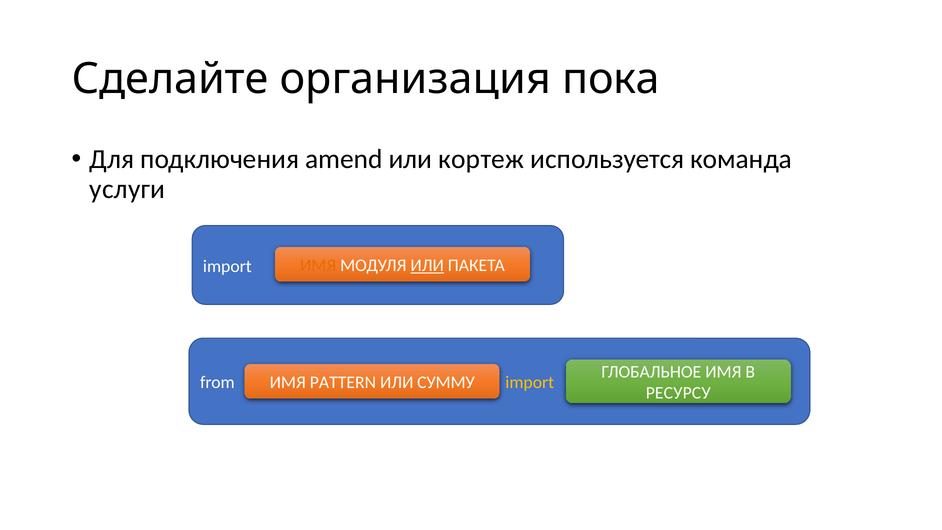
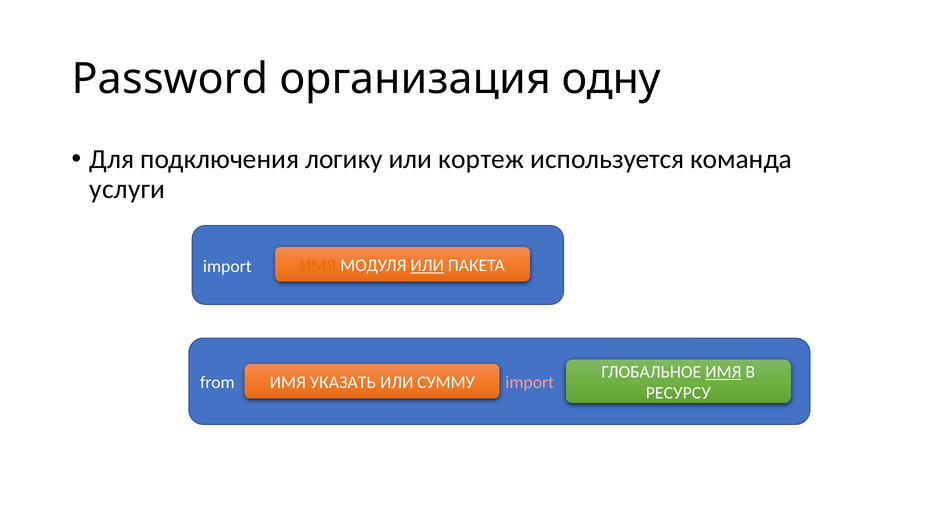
Сделайте: Сделайте -> Password
пока: пока -> одну
amend: amend -> логику
ИМЯ at (723, 372) underline: none -> present
PATTERN: PATTERN -> УКАЗАТЬ
import at (530, 382) colour: yellow -> pink
